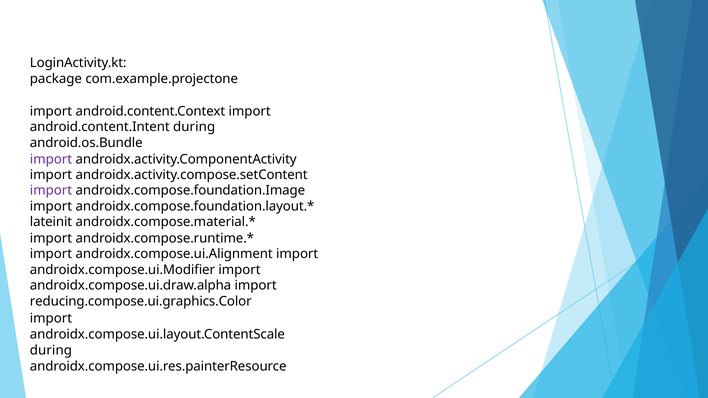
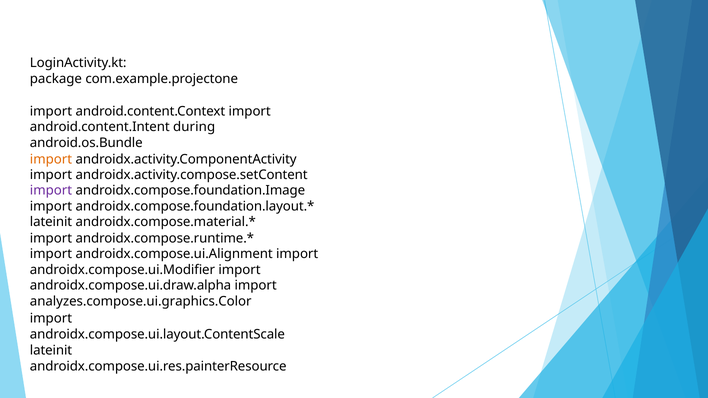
import at (51, 159) colour: purple -> orange
reducing.compose.ui.graphics.Color: reducing.compose.ui.graphics.Color -> analyzes.compose.ui.graphics.Color
during at (51, 351): during -> lateinit
